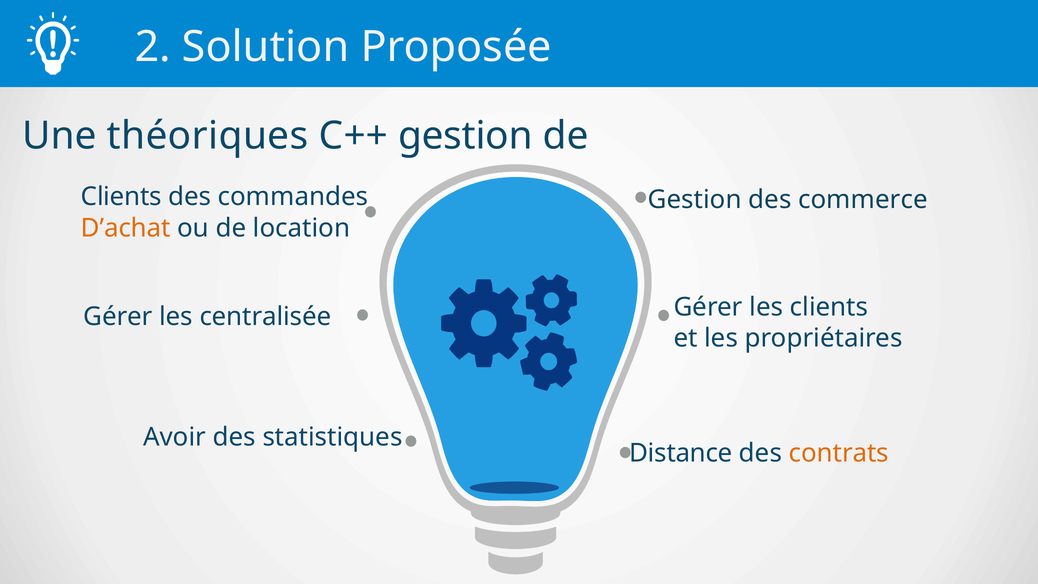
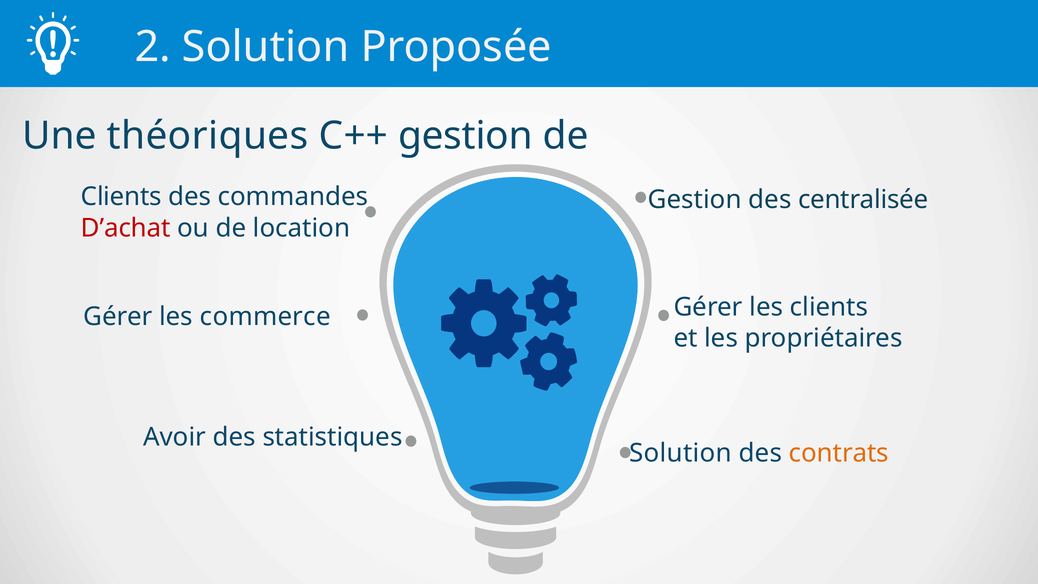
commerce: commerce -> centralisée
D’achat colour: orange -> red
centralisée: centralisée -> commerce
Distance at (681, 453): Distance -> Solution
